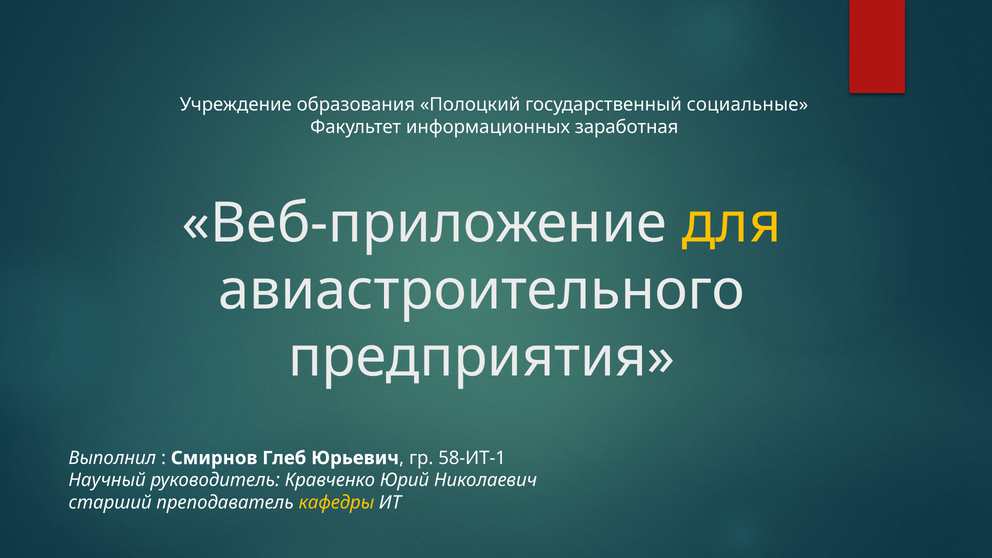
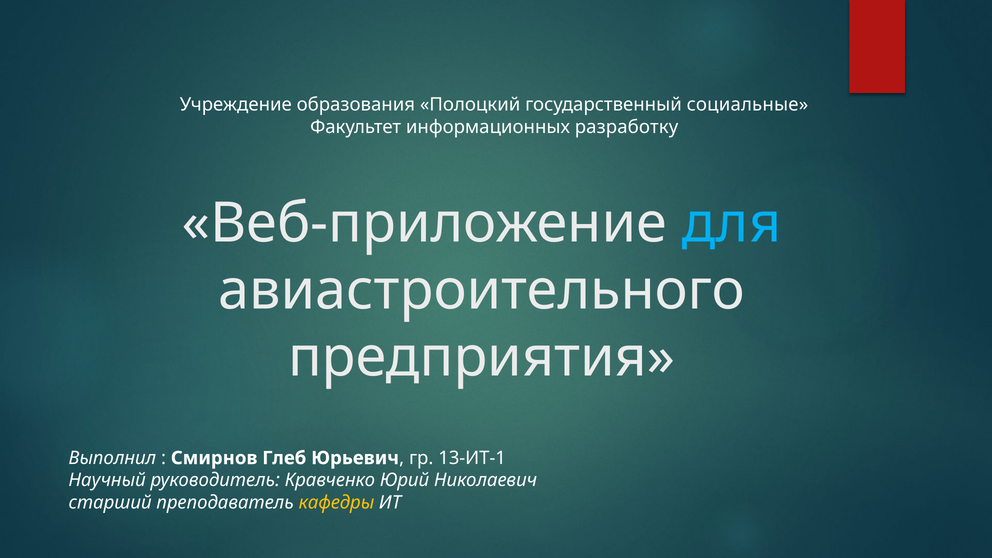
заработная: заработная -> разработку
для colour: yellow -> light blue
58-ИТ-1: 58-ИТ-1 -> 13-ИТ-1
